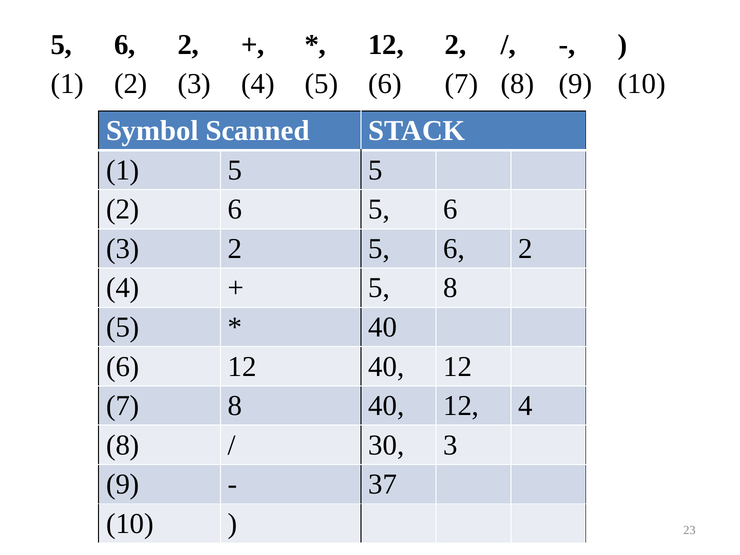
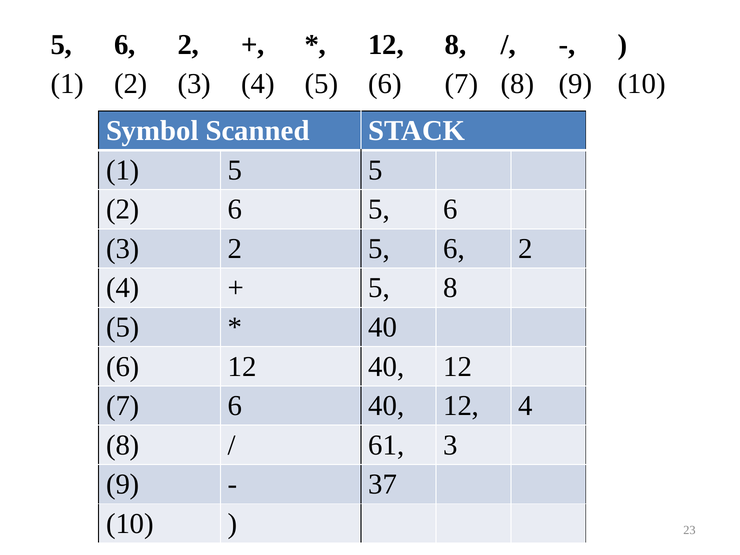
12 2: 2 -> 8
8 at (235, 406): 8 -> 6
30: 30 -> 61
